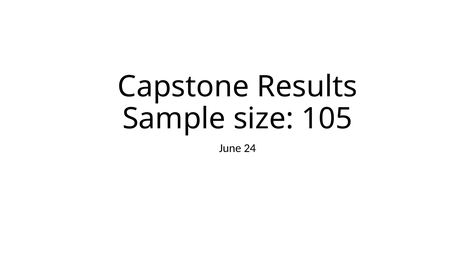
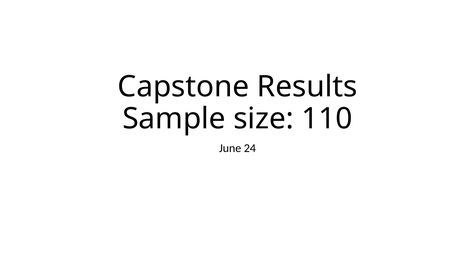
105: 105 -> 110
